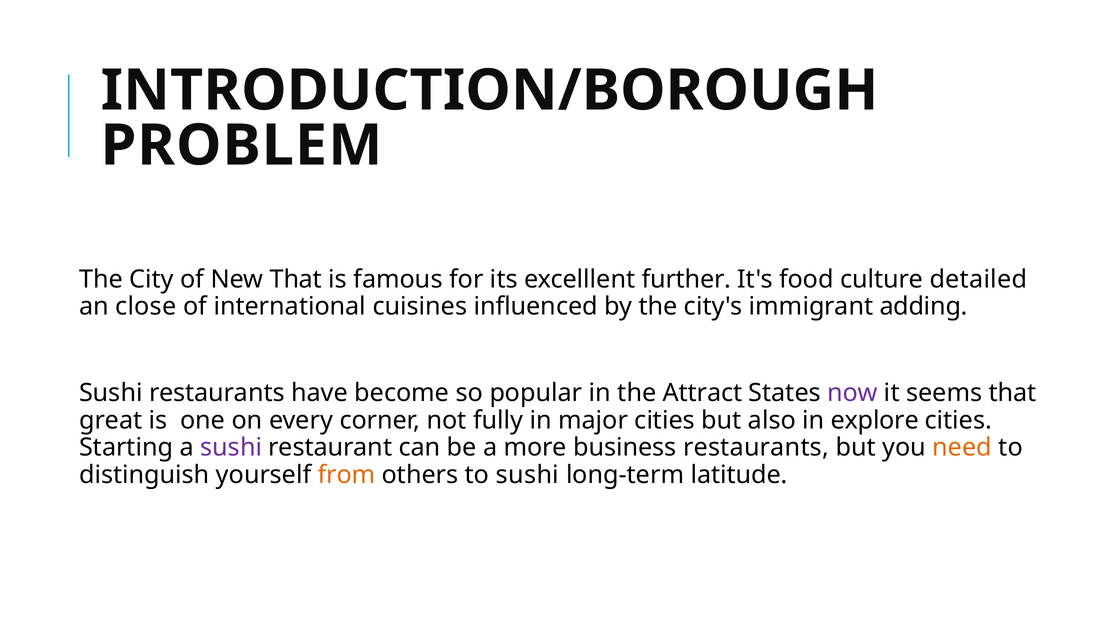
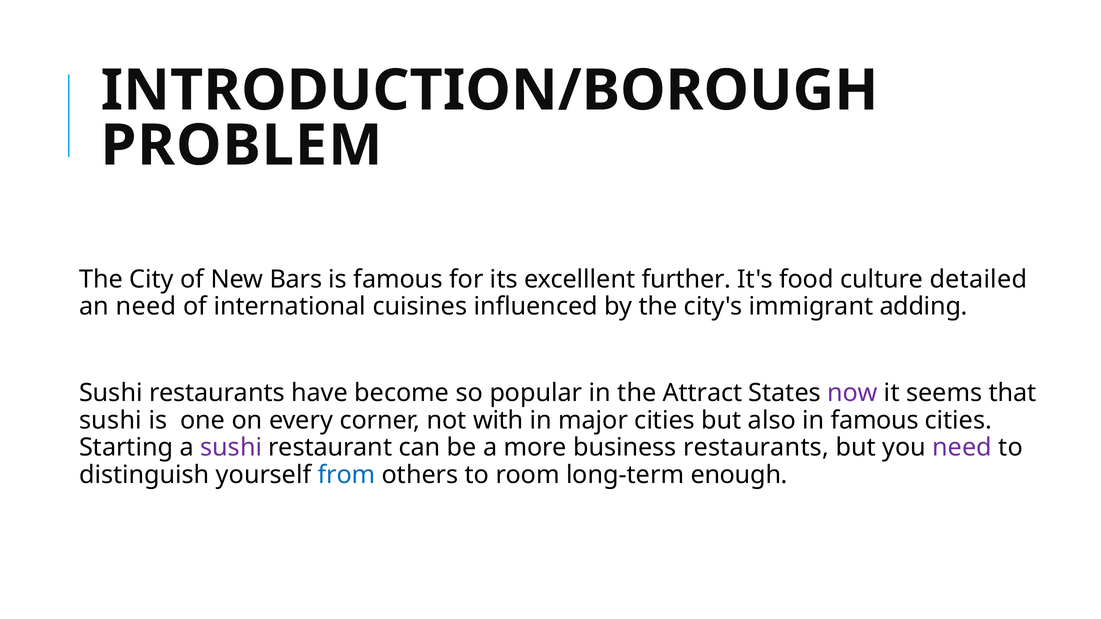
New That: That -> Bars
an close: close -> need
great at (111, 421): great -> sushi
fully: fully -> with
in explore: explore -> famous
need at (962, 448) colour: orange -> purple
from colour: orange -> blue
to sushi: sushi -> room
latitude: latitude -> enough
